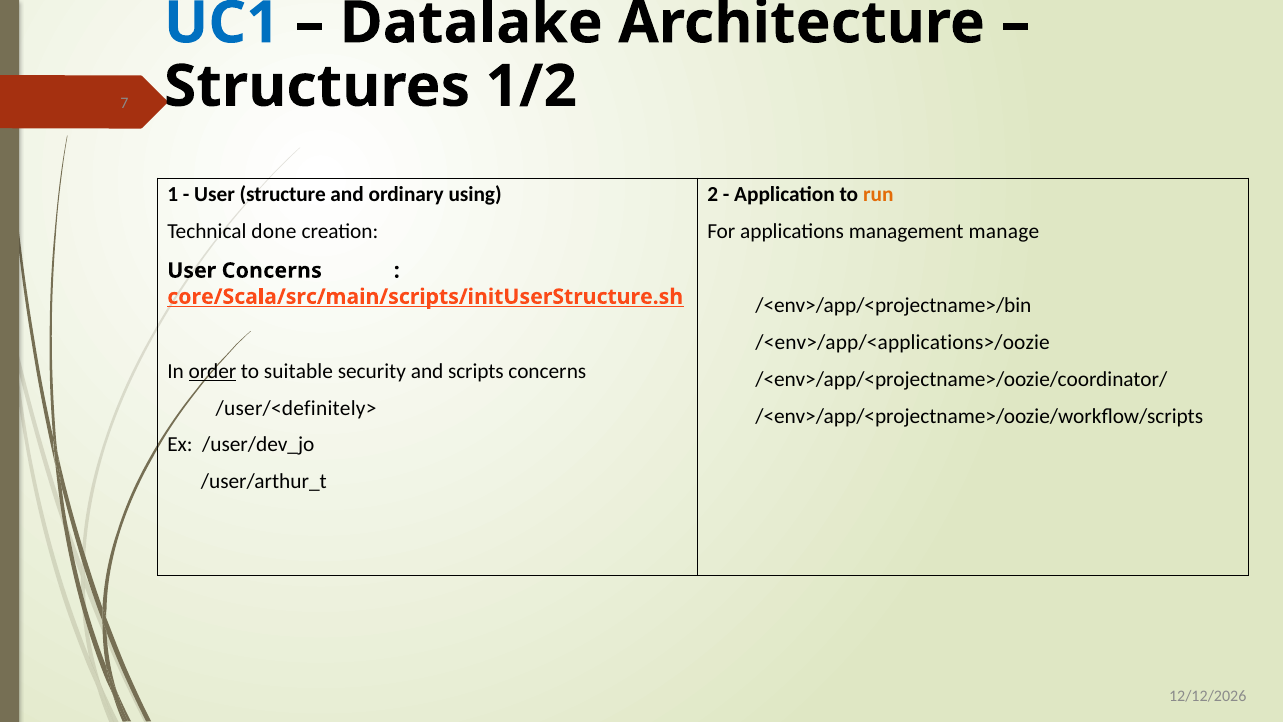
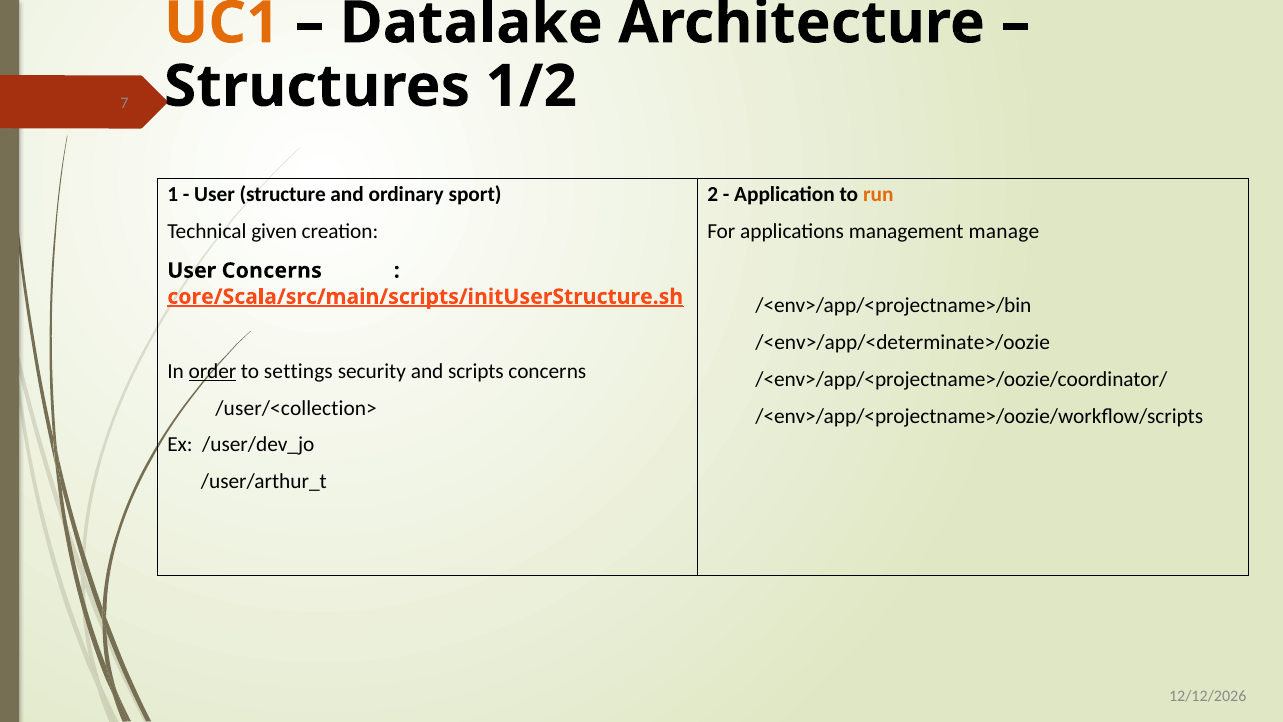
UC1 colour: blue -> orange
using: using -> sport
done: done -> given
core/Scala/src/main/scripts/initUserStructure.sh underline: none -> present
/<env>/app/<applications>/oozie: /<env>/app/<applications>/oozie -> /<env>/app/<determinate>/oozie
suitable: suitable -> settings
/user/<definitely>: /user/<definitely> -> /user/<collection>
